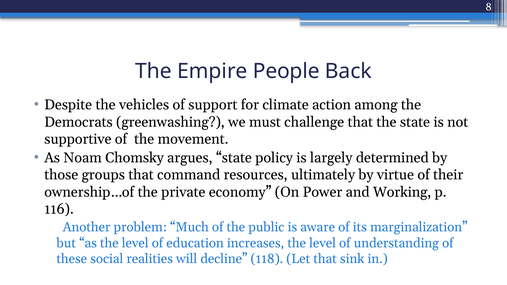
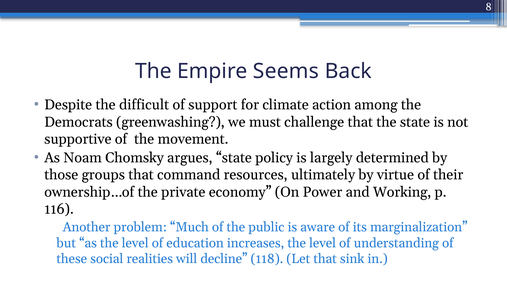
People: People -> Seems
vehicles: vehicles -> difficult
